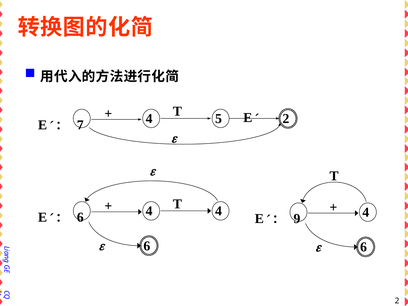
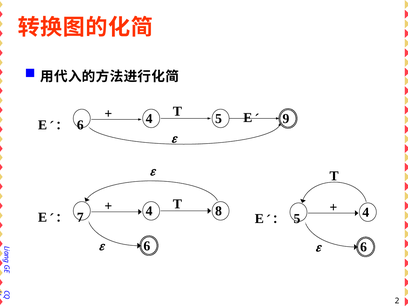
5 2: 2 -> 9
7 at (80, 125): 7 -> 6
4 4: 4 -> 8
6 at (80, 217): 6 -> 7
9 at (297, 219): 9 -> 5
